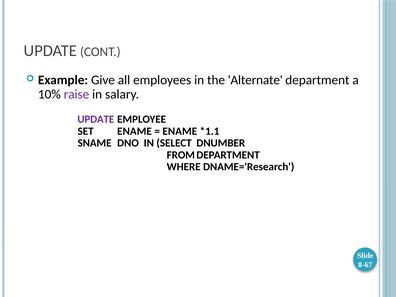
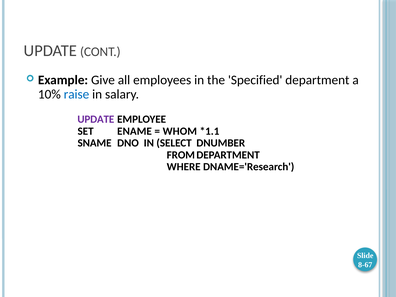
Alternate: Alternate -> Specified
raise colour: purple -> blue
ENAME at (180, 131): ENAME -> WHOM
